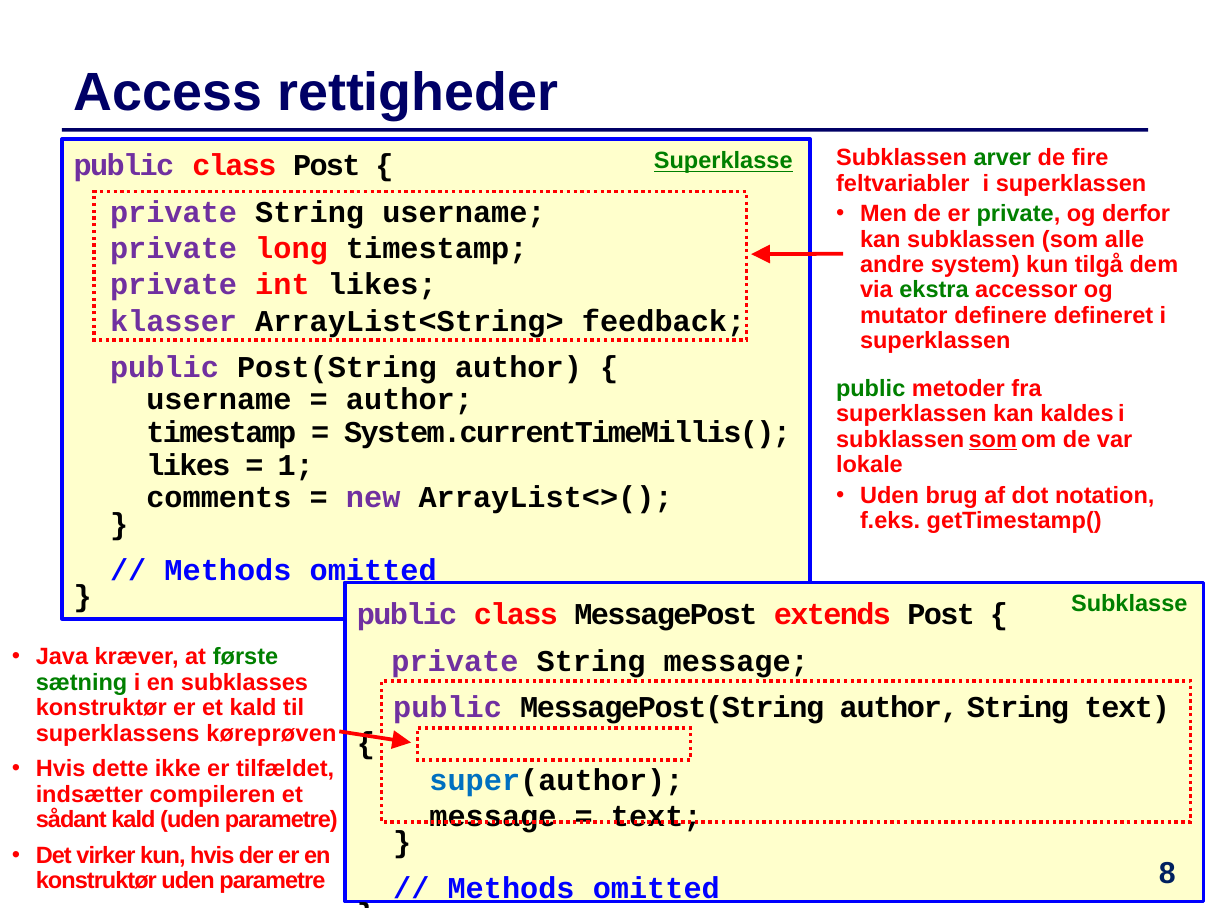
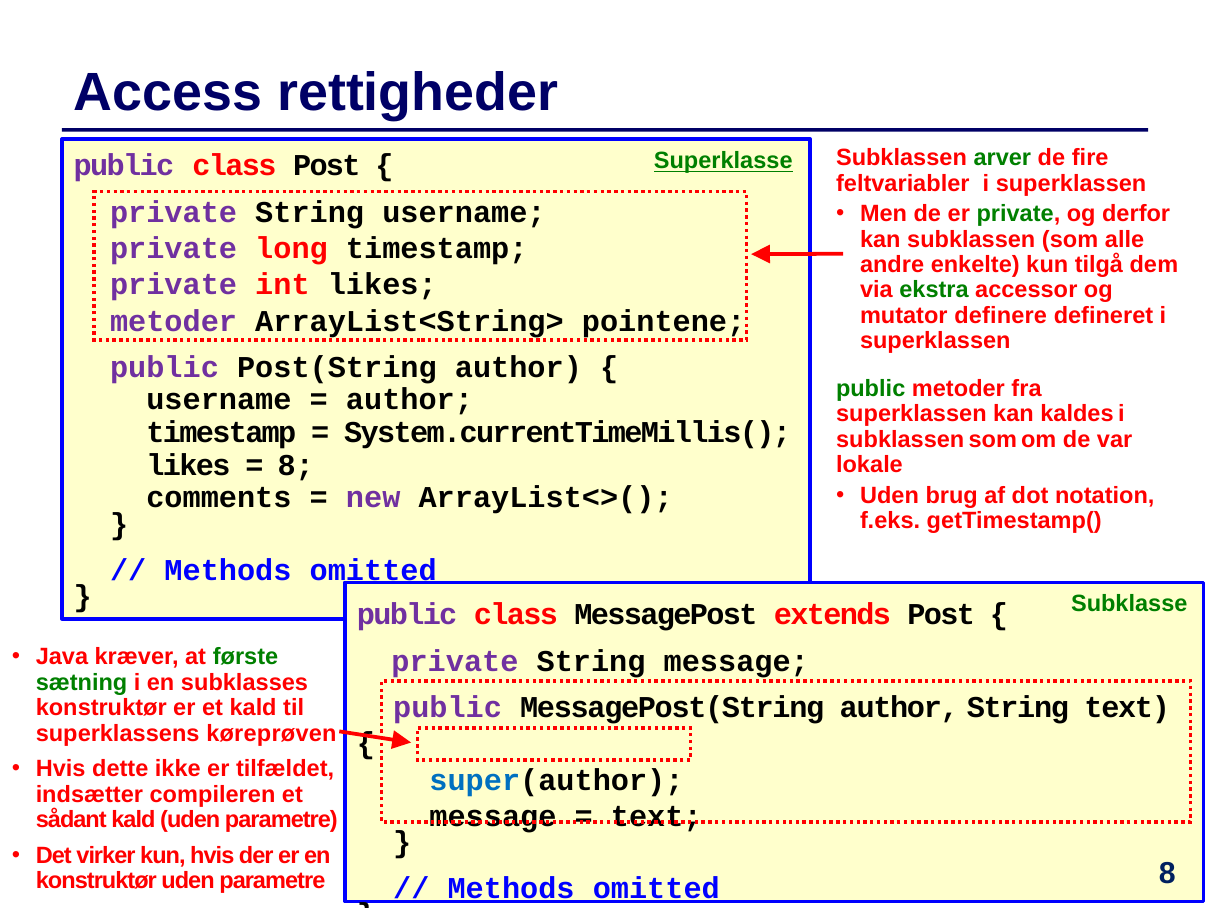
system: system -> enkelte
klasser at (174, 321): klasser -> metoder
feedback: feedback -> pointene
som at (993, 439) underline: present -> none
1 at (296, 465): 1 -> 8
